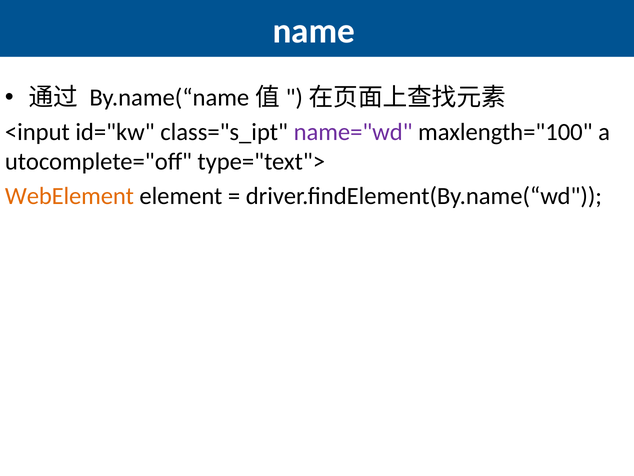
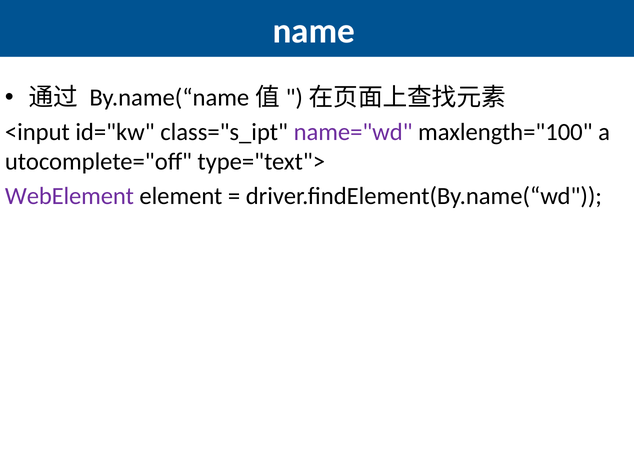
WebElement colour: orange -> purple
